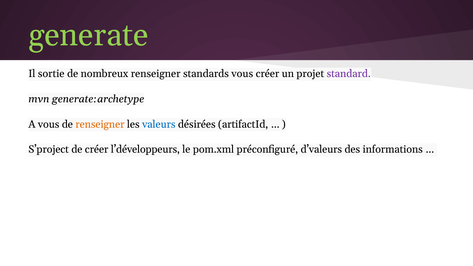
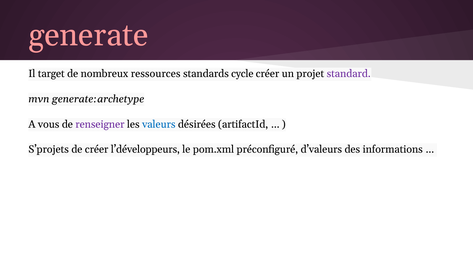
generate colour: light green -> pink
sortie: sortie -> target
nombreux renseigner: renseigner -> ressources
standards vous: vous -> cycle
renseigner at (100, 124) colour: orange -> purple
S’project: S’project -> S’projets
